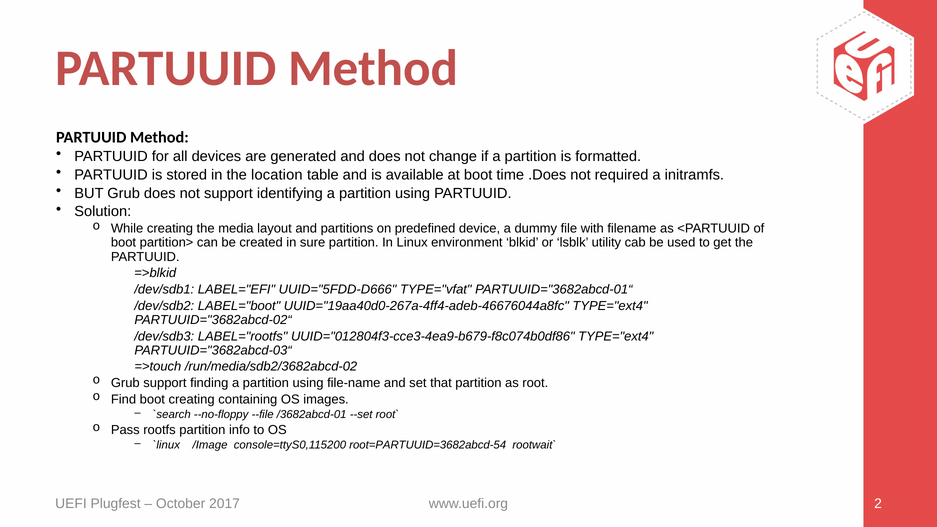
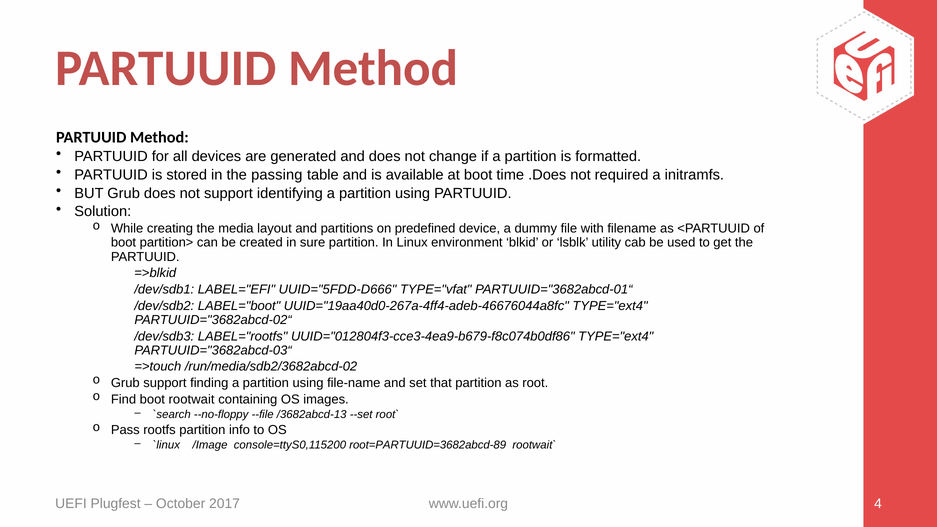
location: location -> passing
boot creating: creating -> rootwait
/3682abcd-01: /3682abcd-01 -> /3682abcd-13
root=PARTUUID=3682abcd-54: root=PARTUUID=3682abcd-54 -> root=PARTUUID=3682abcd-89
2: 2 -> 4
